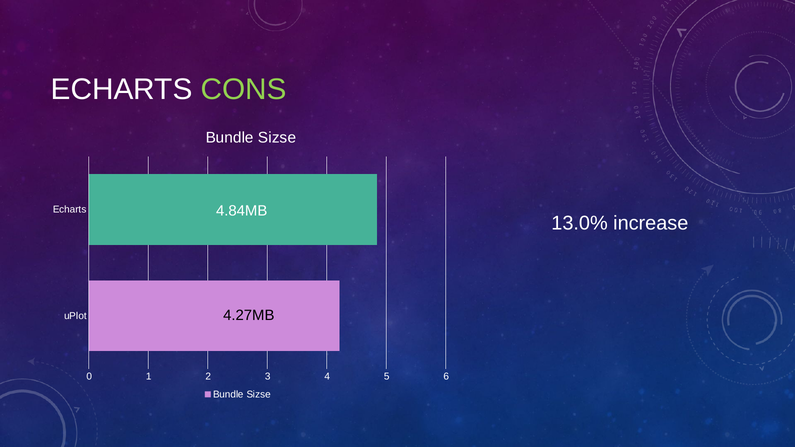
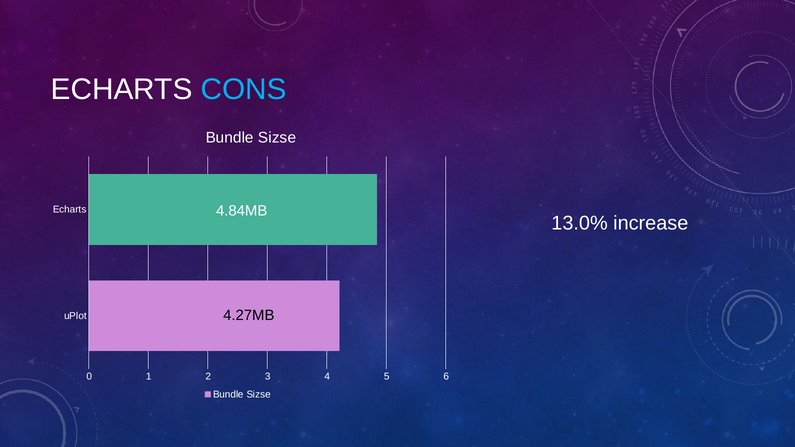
CONS colour: light green -> light blue
